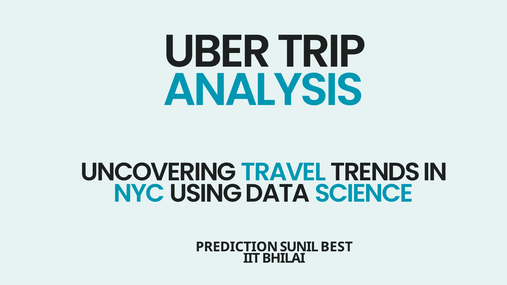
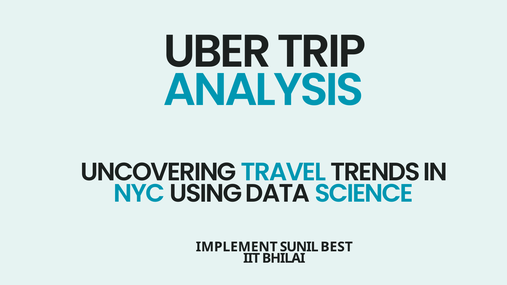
PREDICTION: PREDICTION -> IMPLEMENT
